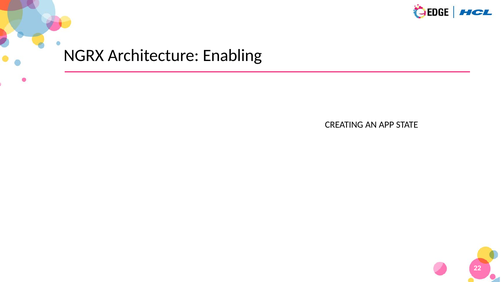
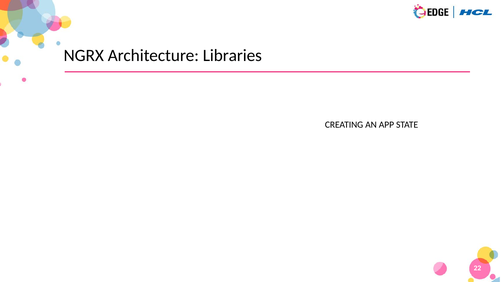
Enabling: Enabling -> Libraries
